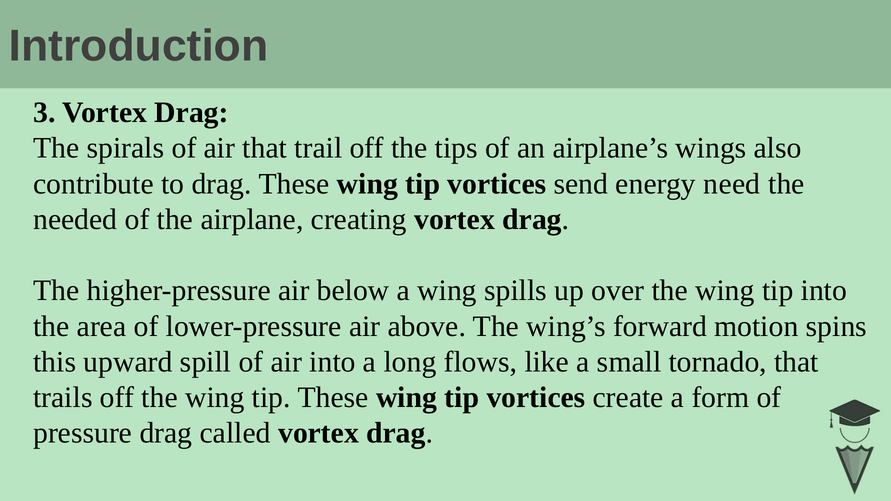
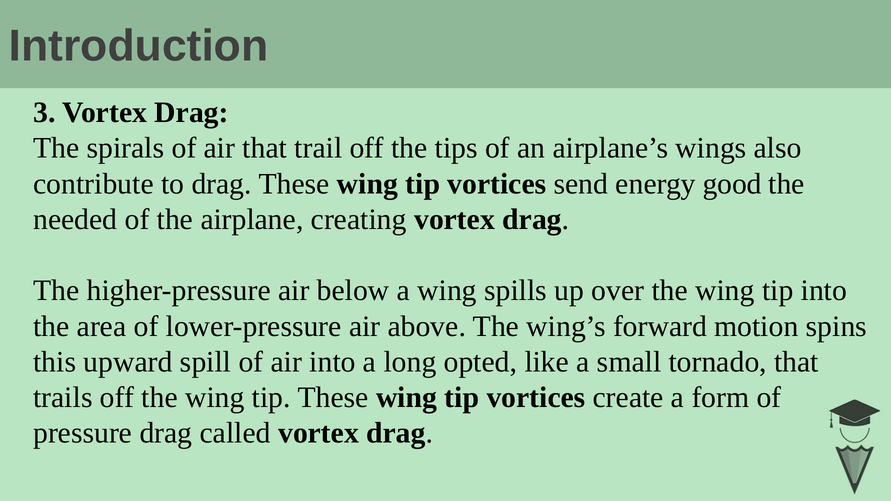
need: need -> good
flows: flows -> opted
